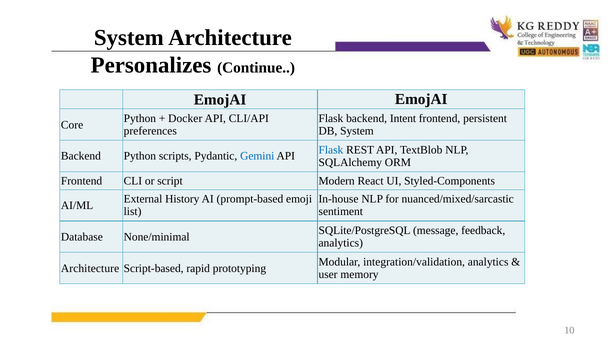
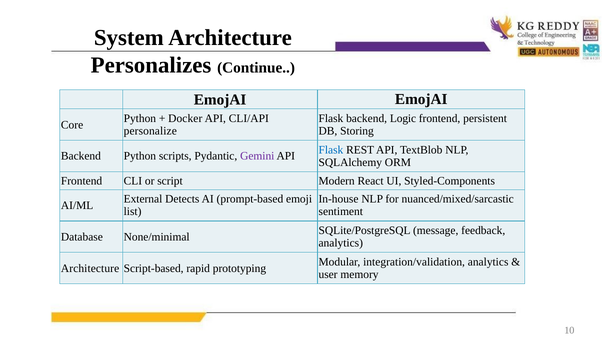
Intent: Intent -> Logic
preferences: preferences -> personalize
DB System: System -> Storing
Gemini colour: blue -> purple
History: History -> Detects
